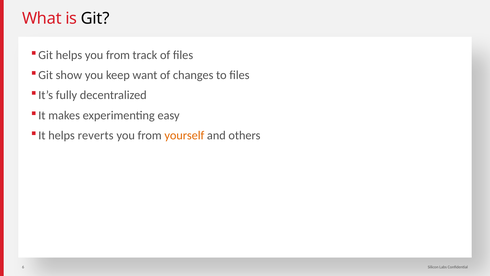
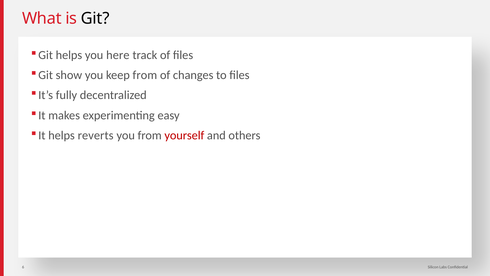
helps you from: from -> here
keep want: want -> from
yourself colour: orange -> red
